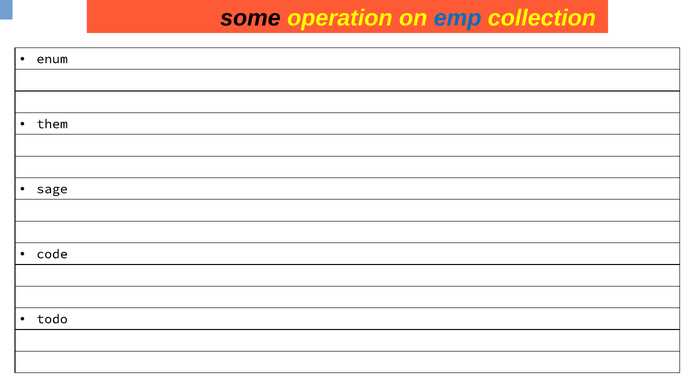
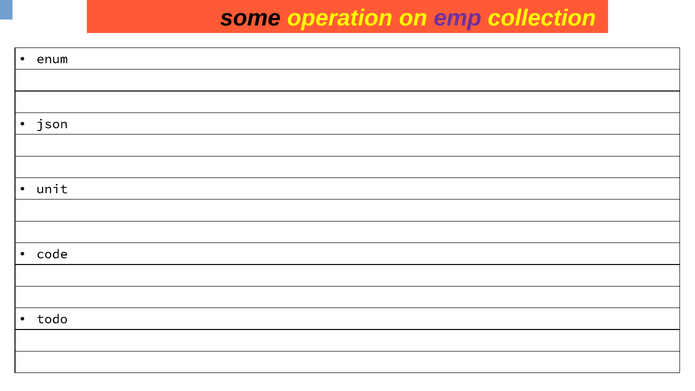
emp colour: blue -> purple
them: them -> json
sage: sage -> unit
